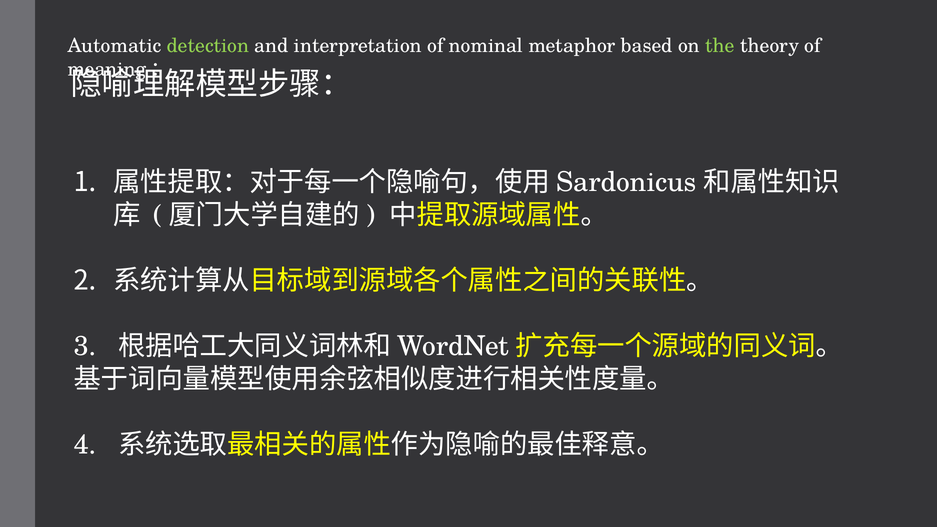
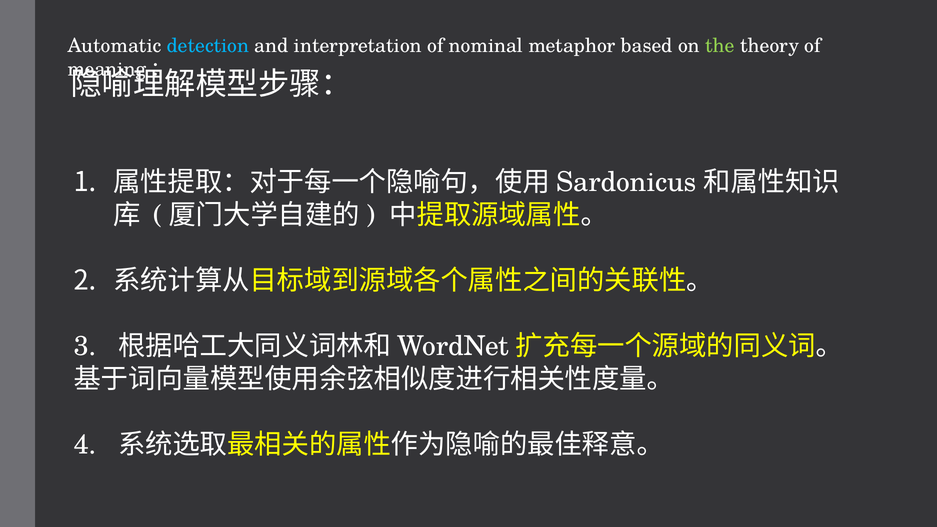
detection colour: light green -> light blue
